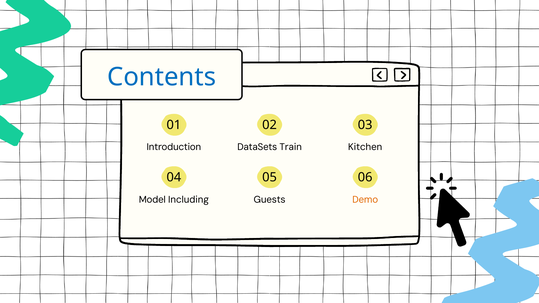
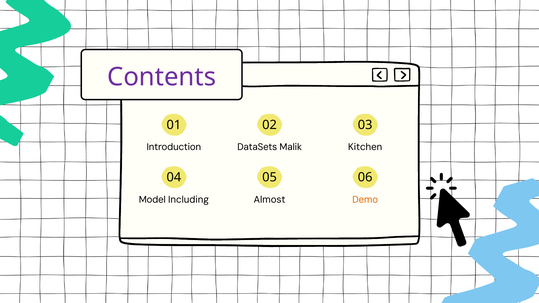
Contents colour: blue -> purple
Train: Train -> Malik
Guests: Guests -> Almost
